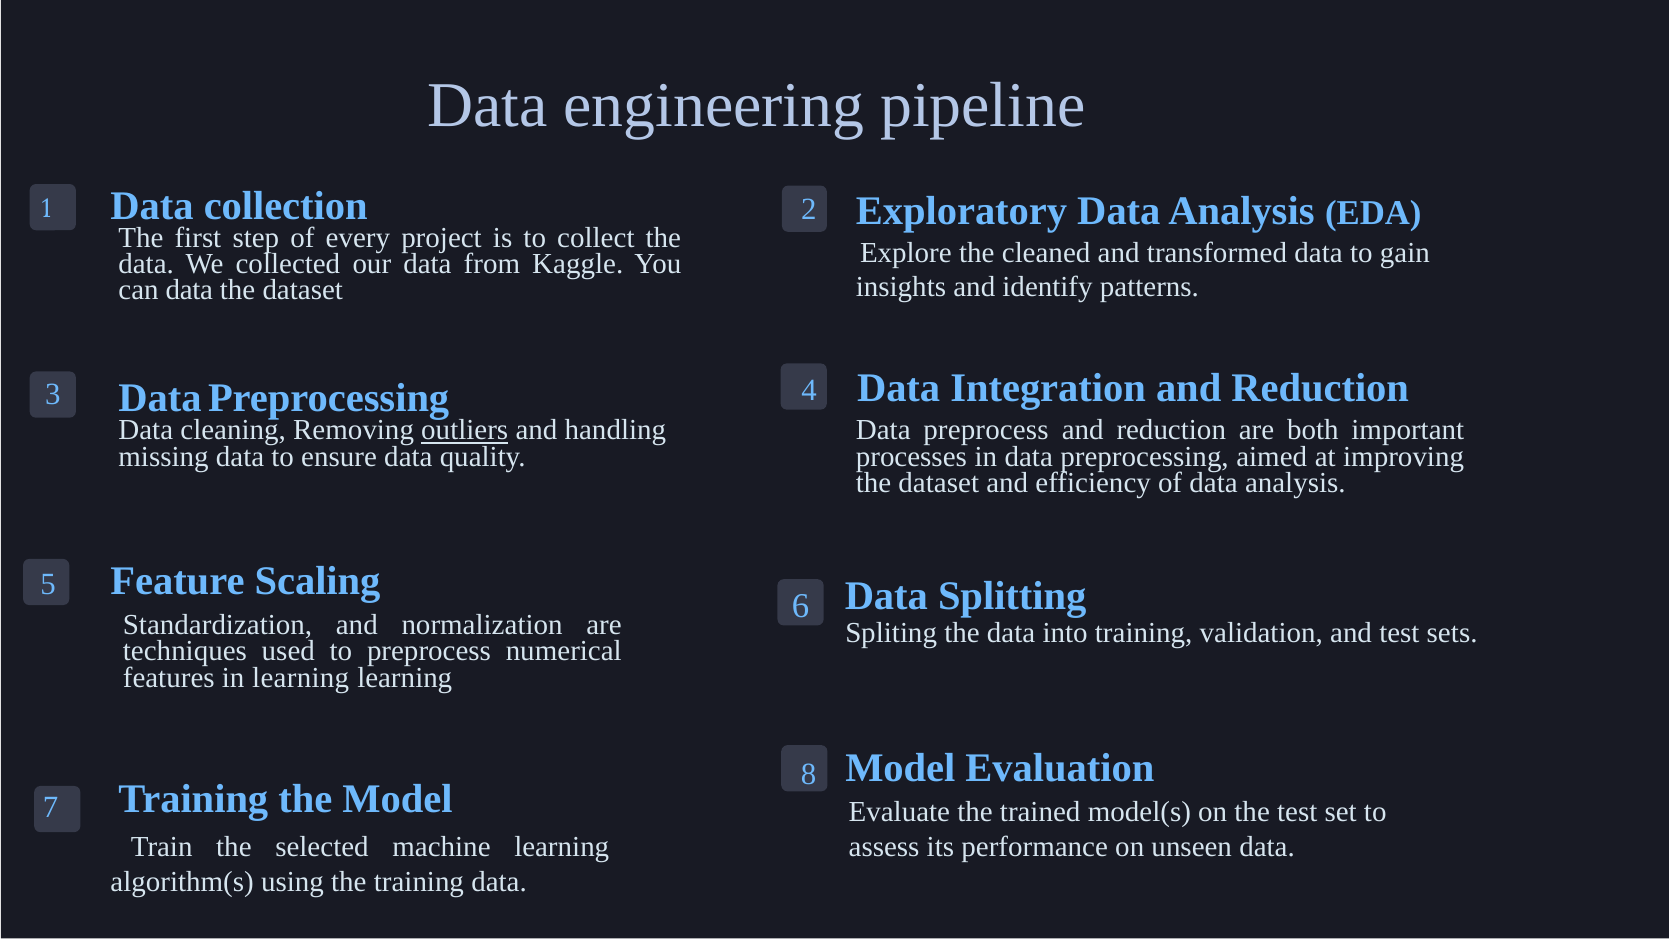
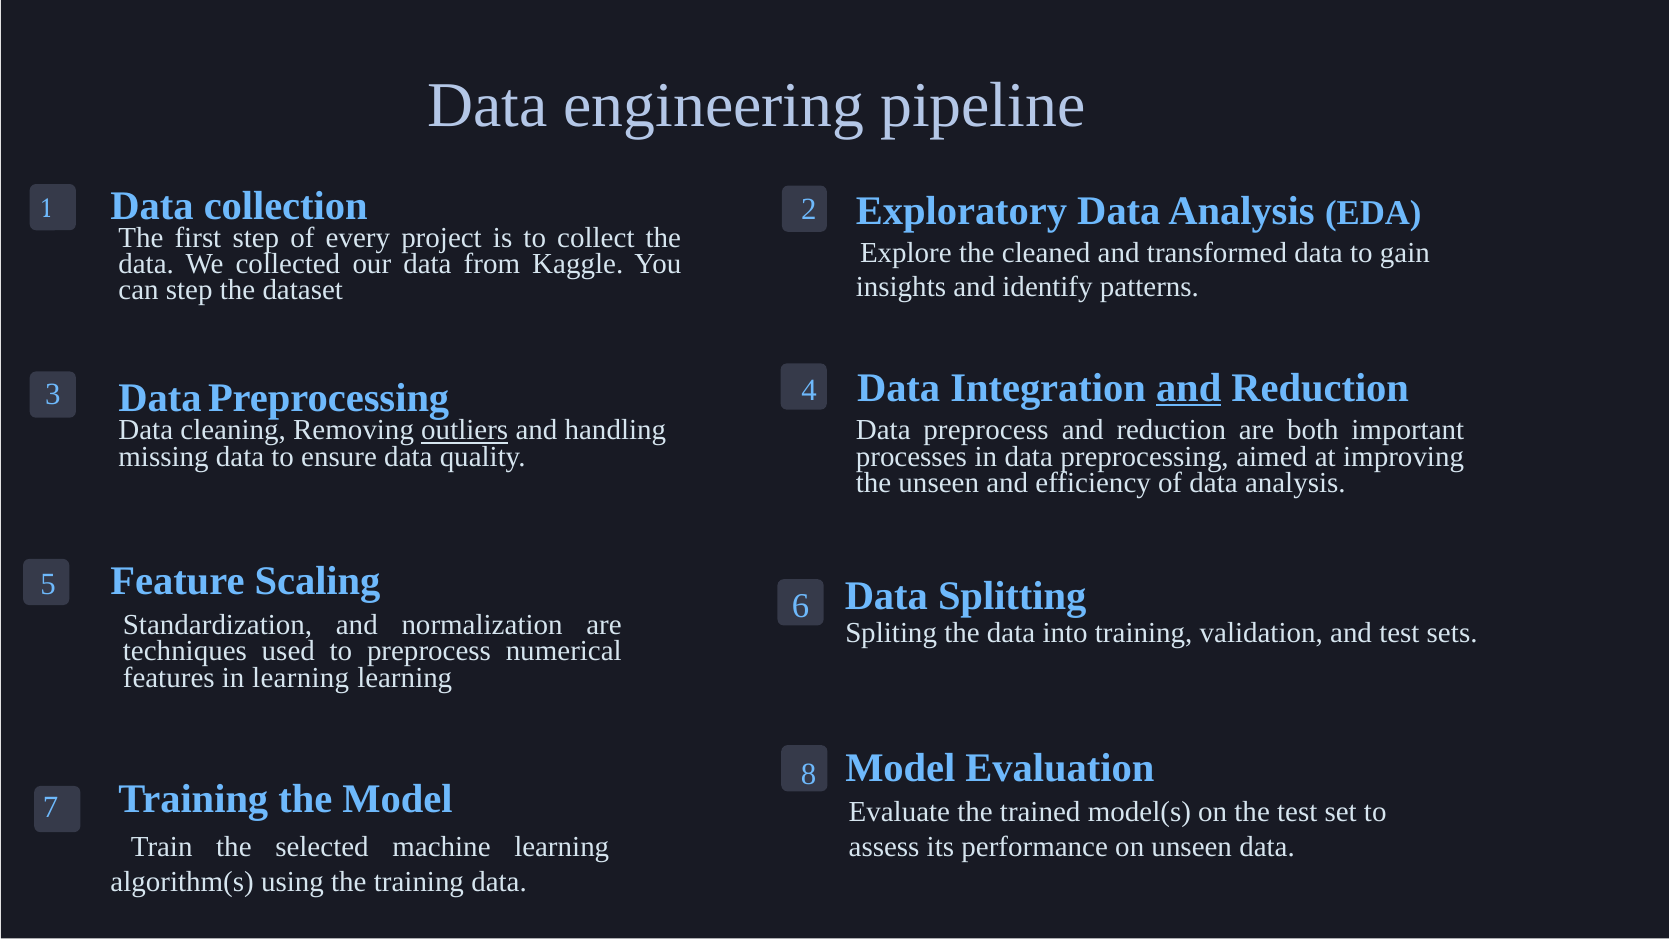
can data: data -> step
and at (1189, 388) underline: none -> present
dataset at (939, 483): dataset -> unseen
